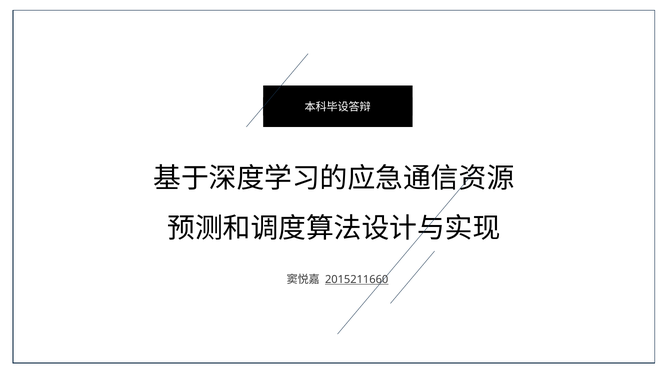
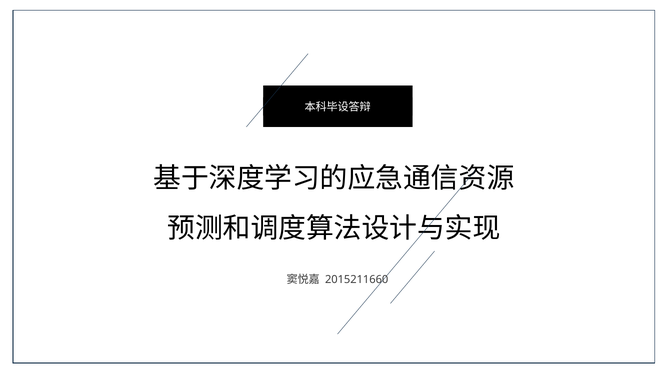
2015211660 underline: present -> none
